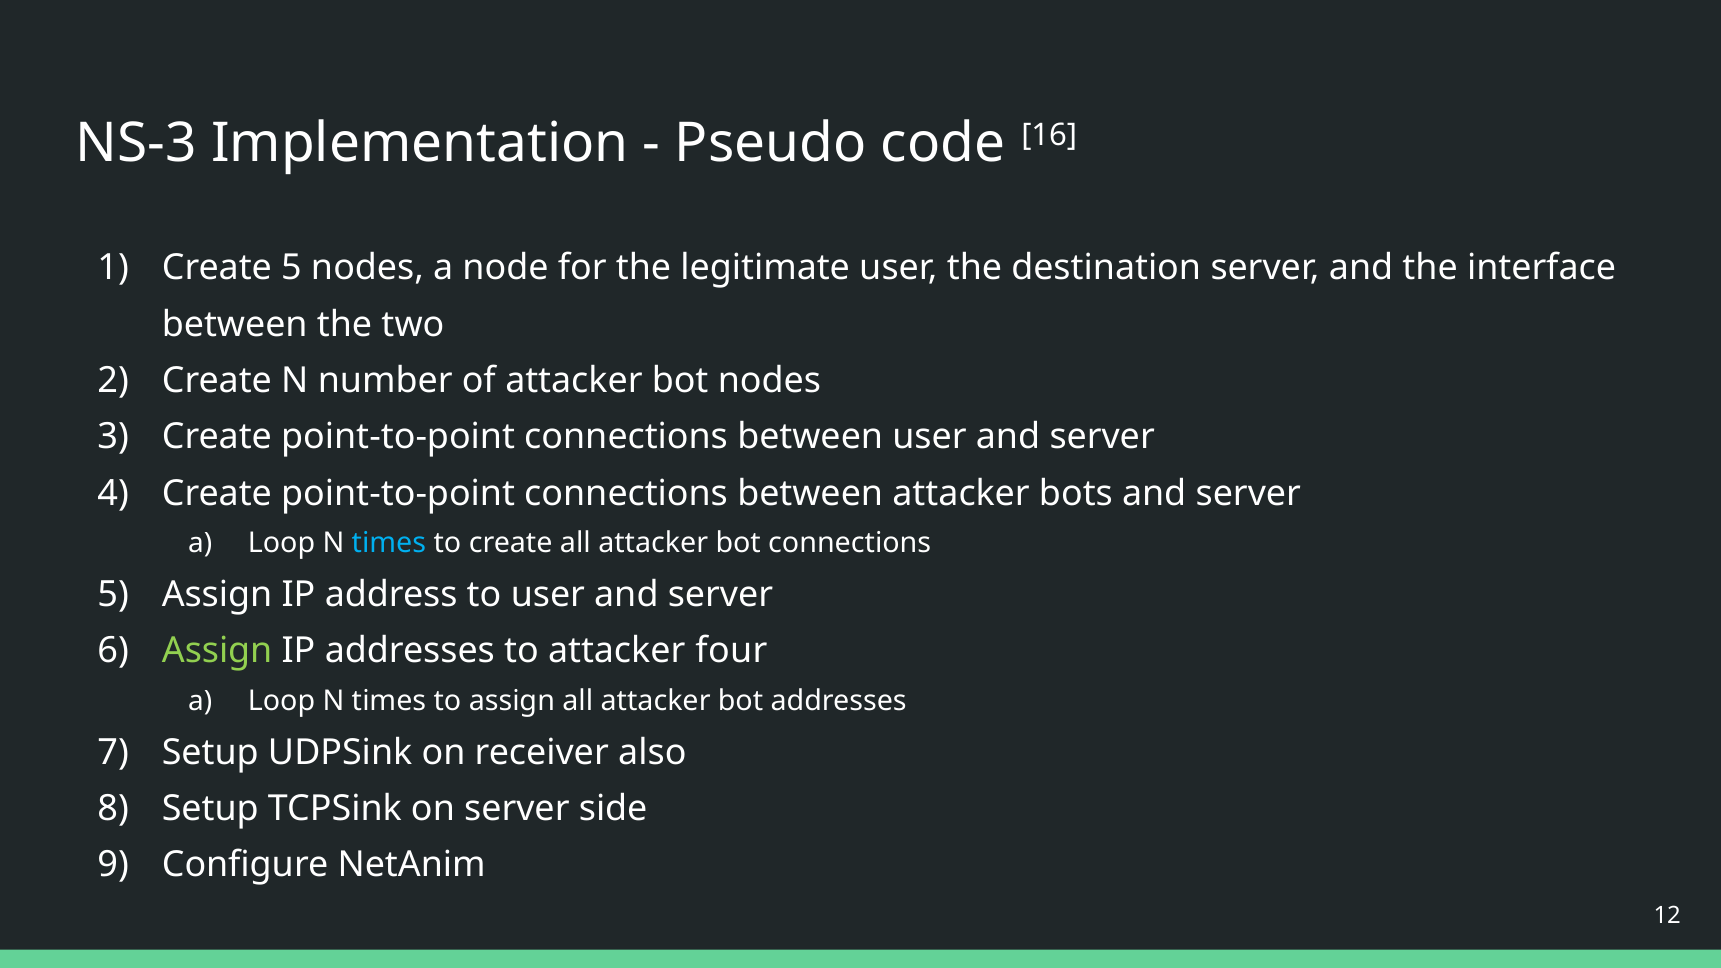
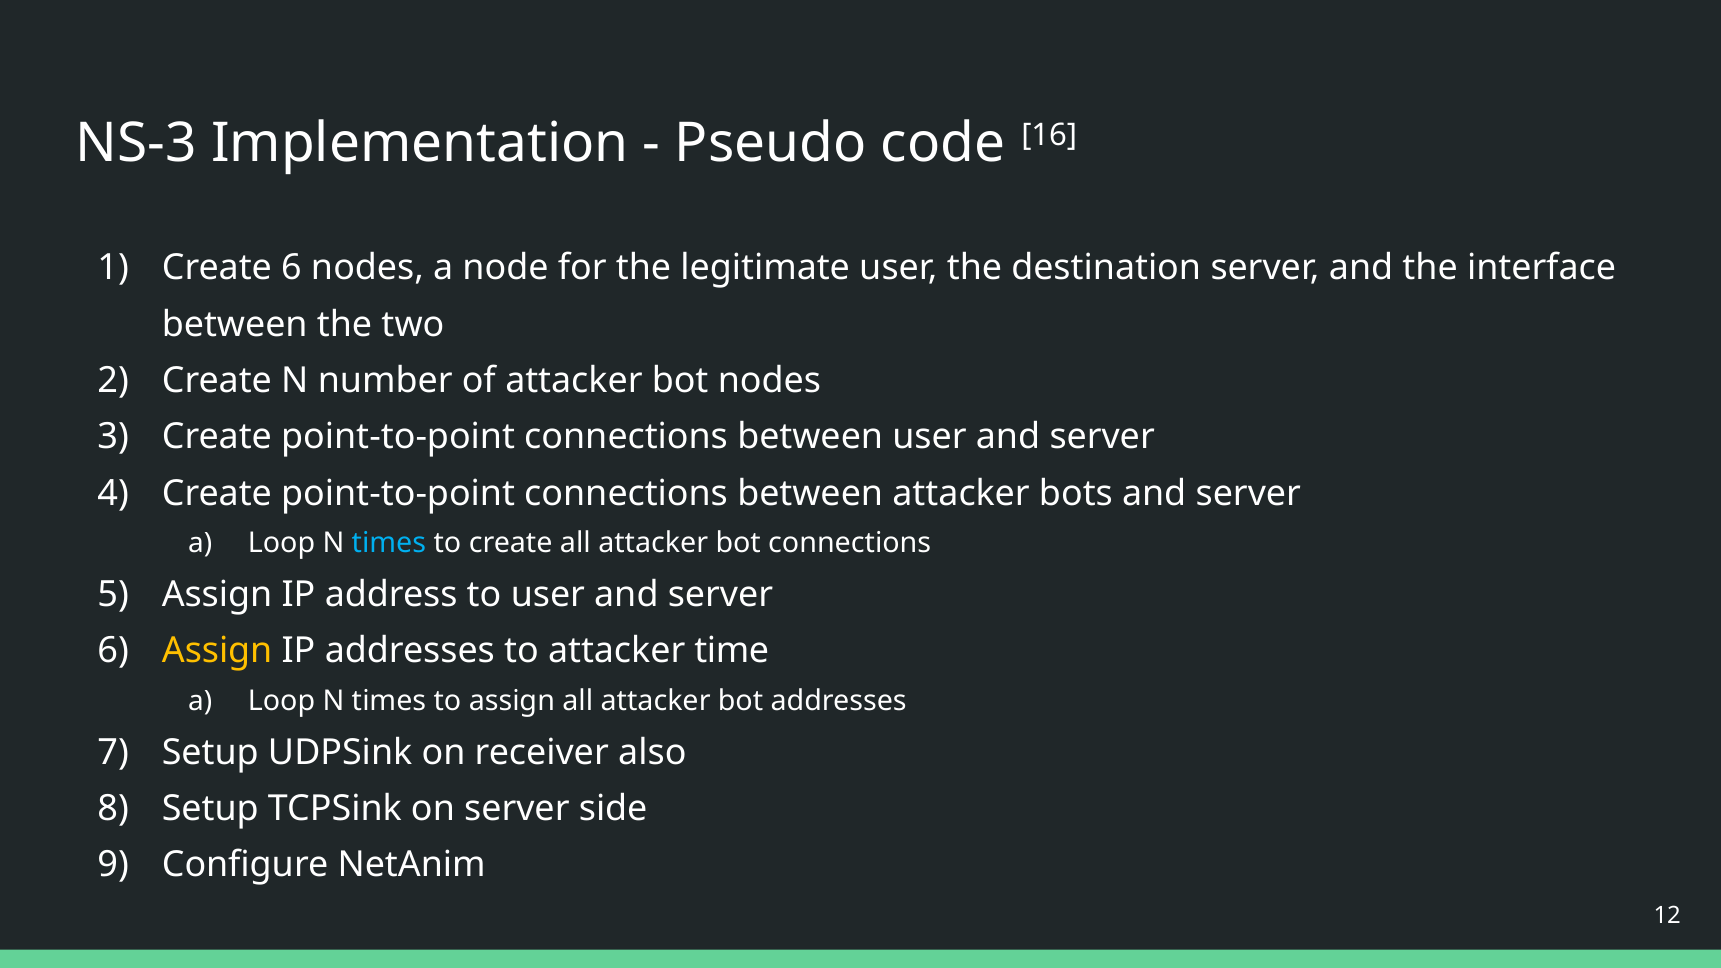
Create 5: 5 -> 6
Assign at (217, 651) colour: light green -> yellow
four: four -> time
